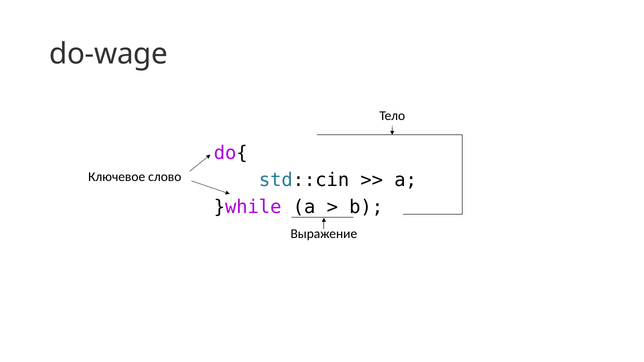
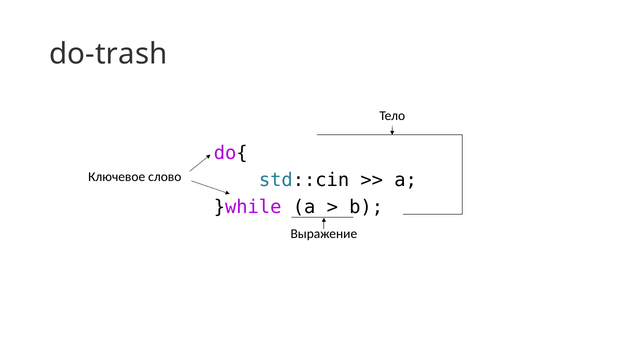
do-wage: do-wage -> do-trash
